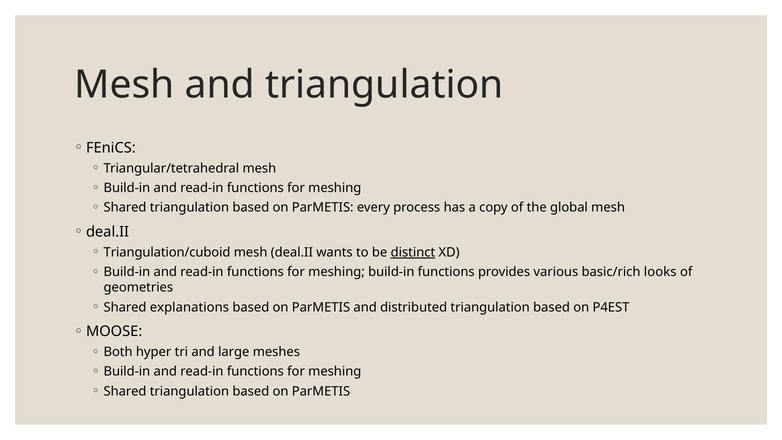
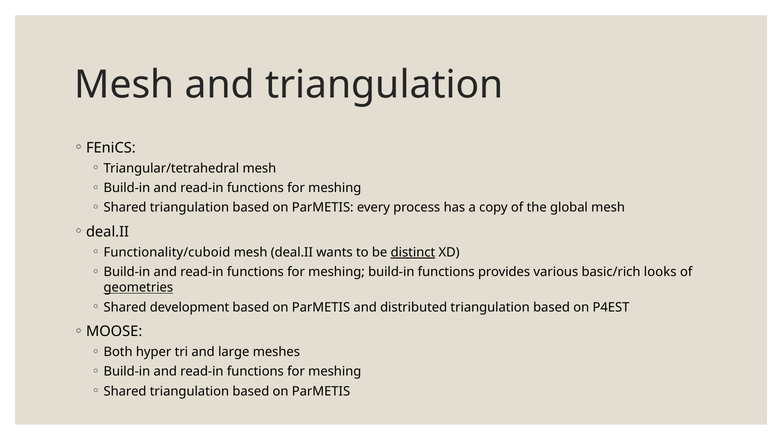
Triangulation/cuboid: Triangulation/cuboid -> Functionality/cuboid
geometries underline: none -> present
explanations: explanations -> development
